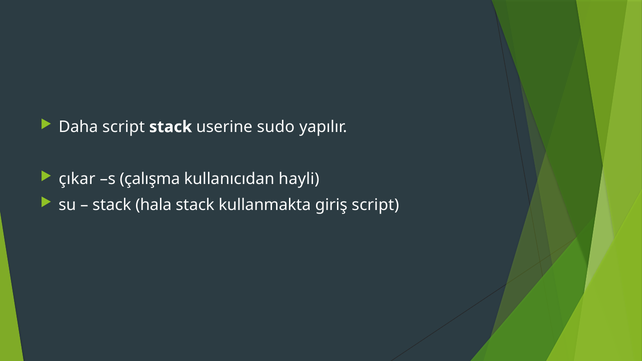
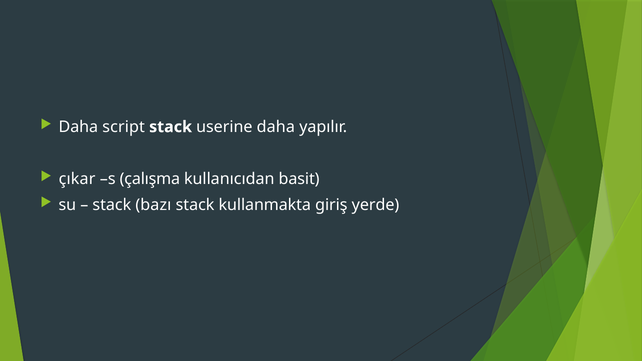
userine sudo: sudo -> daha
hayli: hayli -> basit
hala: hala -> bazı
giriş script: script -> yerde
